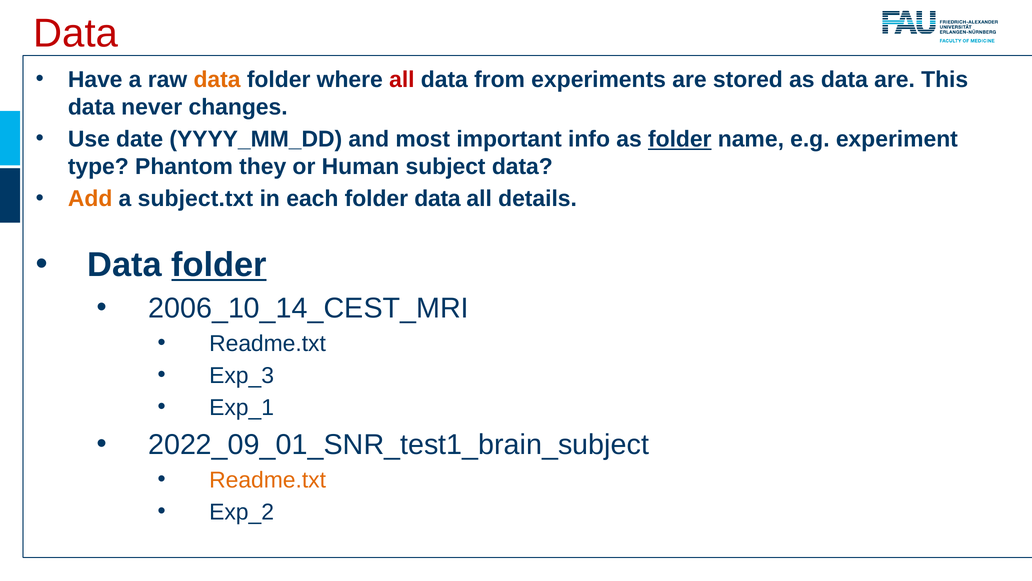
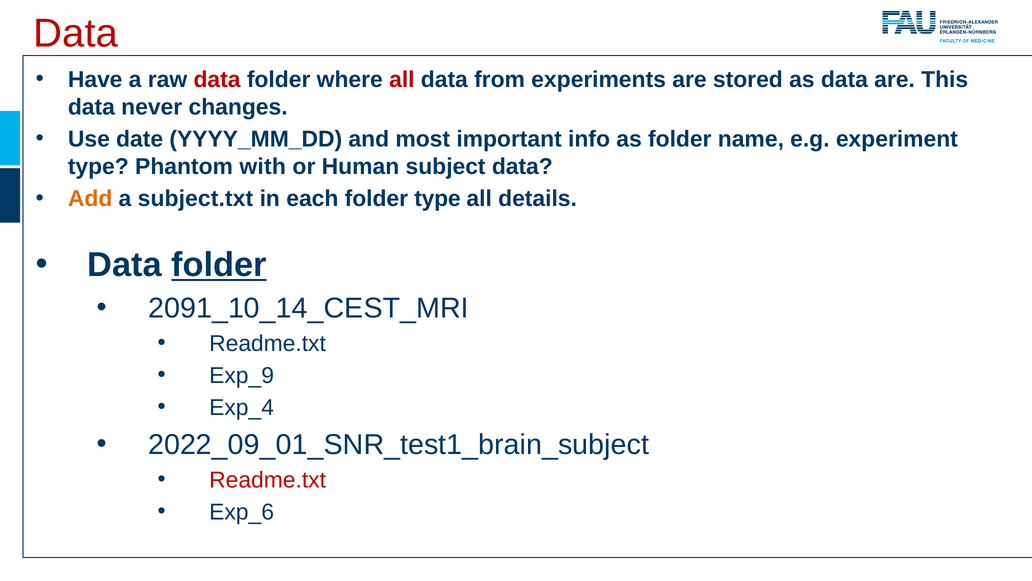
data at (217, 80) colour: orange -> red
folder at (680, 139) underline: present -> none
they: they -> with
folder data: data -> type
2006_10_14_CEST_MRI: 2006_10_14_CEST_MRI -> 2091_10_14_CEST_MRI
Exp_3: Exp_3 -> Exp_9
Exp_1: Exp_1 -> Exp_4
Readme.txt at (268, 480) colour: orange -> red
Exp_2: Exp_2 -> Exp_6
